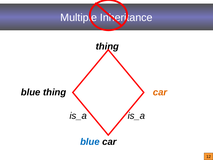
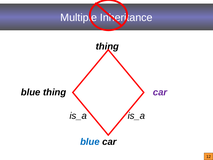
car at (160, 92) colour: orange -> purple
